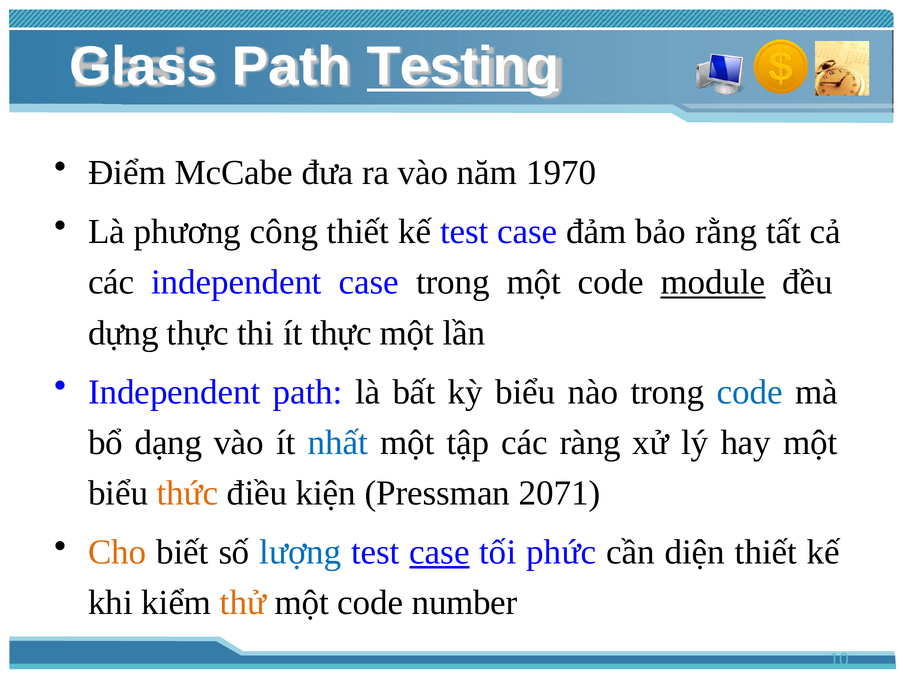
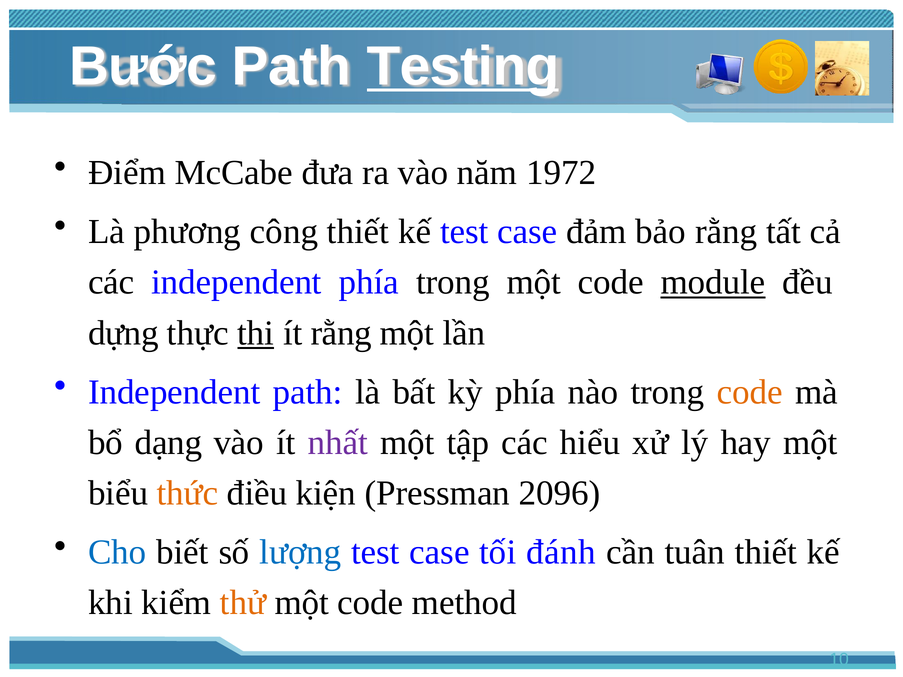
Glass: Glass -> Bước
1970: 1970 -> 1972
independent case: case -> phía
thi underline: none -> present
ít thực: thực -> rằng
kỳ biểu: biểu -> phía
code at (750, 392) colour: blue -> orange
nhất colour: blue -> purple
ràng: ràng -> hiểu
2071: 2071 -> 2096
Cho colour: orange -> blue
case at (440, 552) underline: present -> none
phức: phức -> đánh
diện: diện -> tuân
number: number -> method
